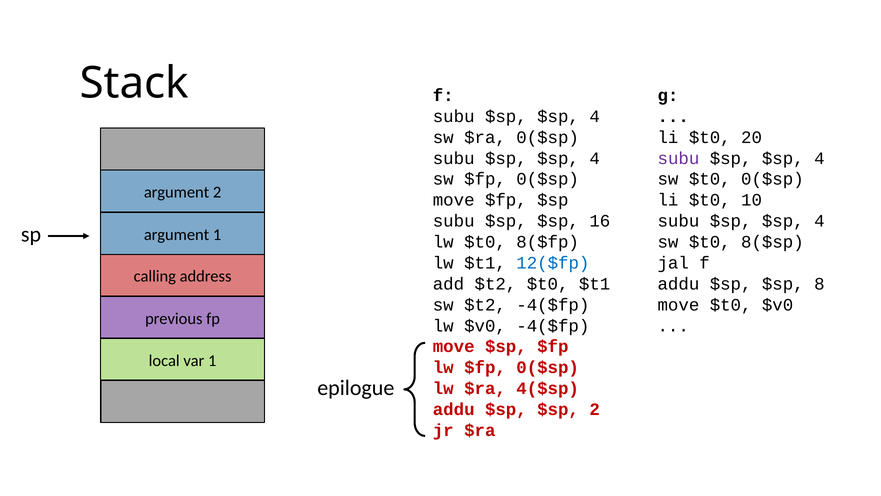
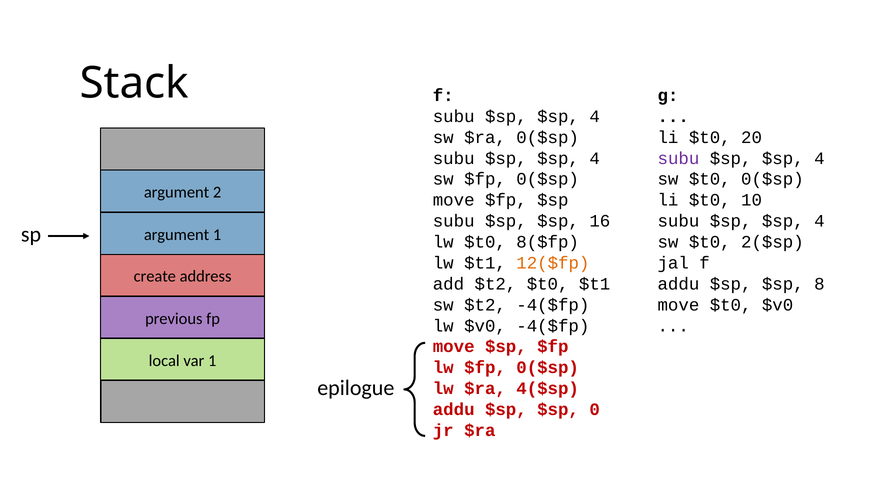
8($sp: 8($sp -> 2($sp
12($fp colour: blue -> orange
calling: calling -> create
$sp 2: 2 -> 0
